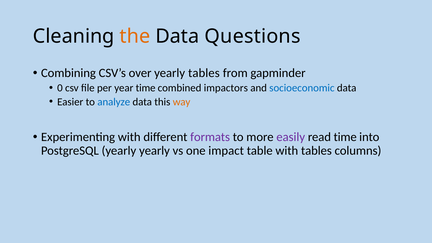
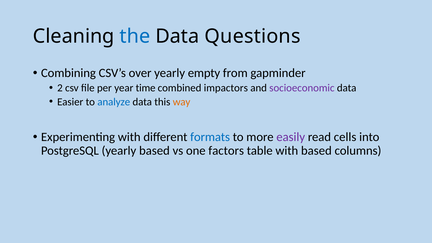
the colour: orange -> blue
yearly tables: tables -> empty
0: 0 -> 2
socioeconomic colour: blue -> purple
formats colour: purple -> blue
read time: time -> cells
yearly yearly: yearly -> based
impact: impact -> factors
with tables: tables -> based
